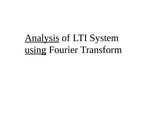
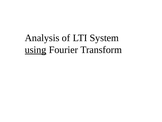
Analysis underline: present -> none
